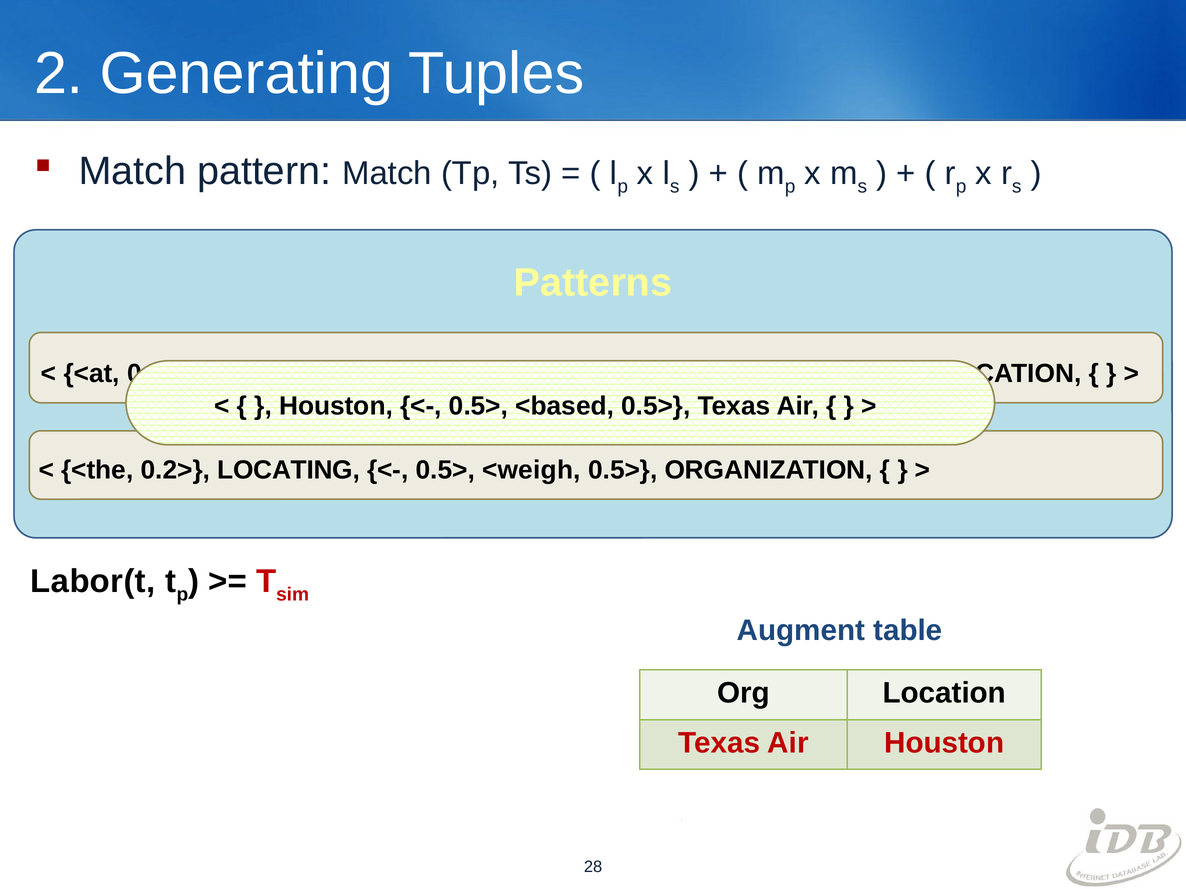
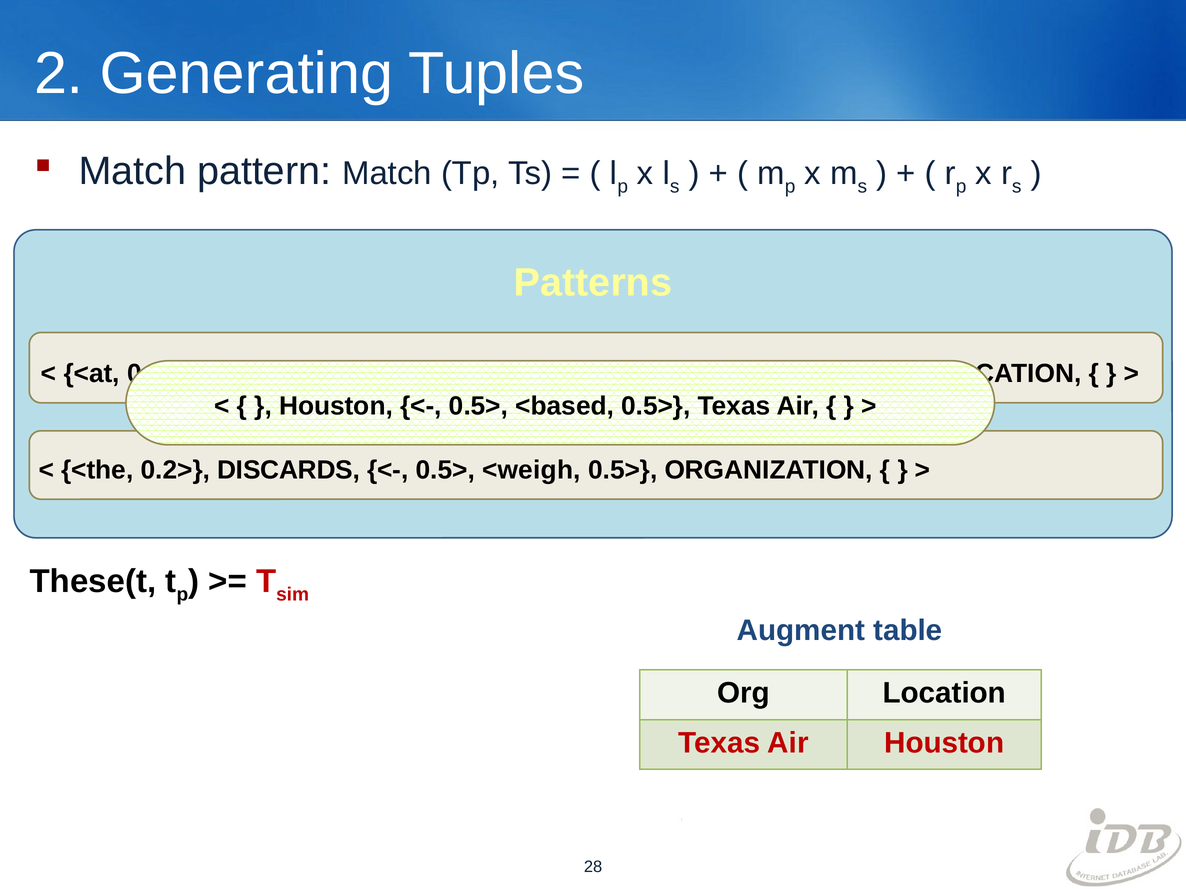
LOCATING: LOCATING -> DISCARDS
Labor(t: Labor(t -> These(t
